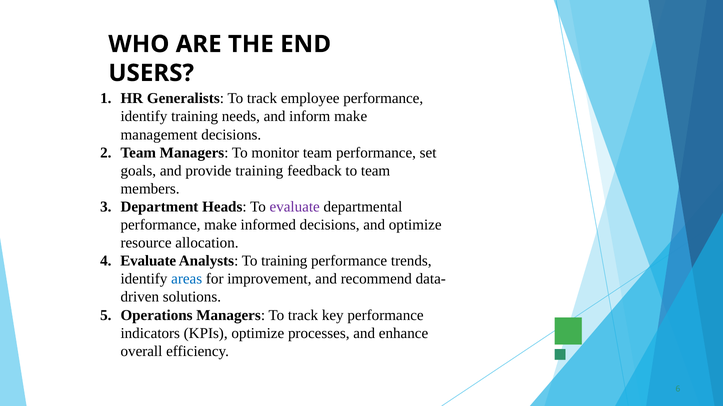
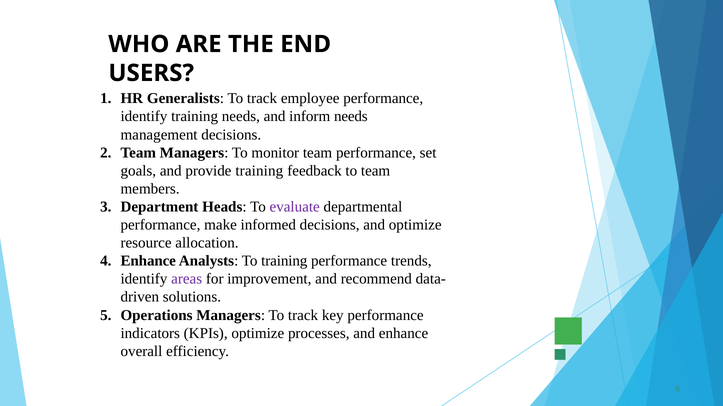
inform make: make -> needs
Evaluate at (148, 261): Evaluate -> Enhance
areas colour: blue -> purple
